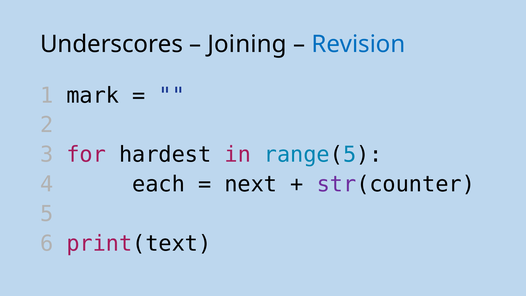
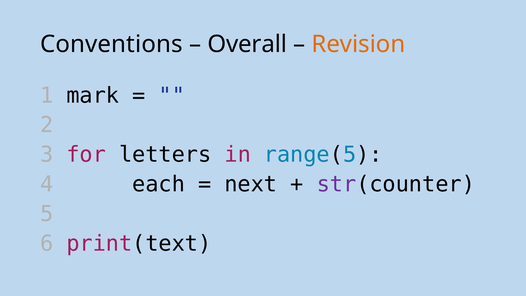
Underscores: Underscores -> Conventions
Joining: Joining -> Overall
Revision colour: blue -> orange
hardest: hardest -> letters
